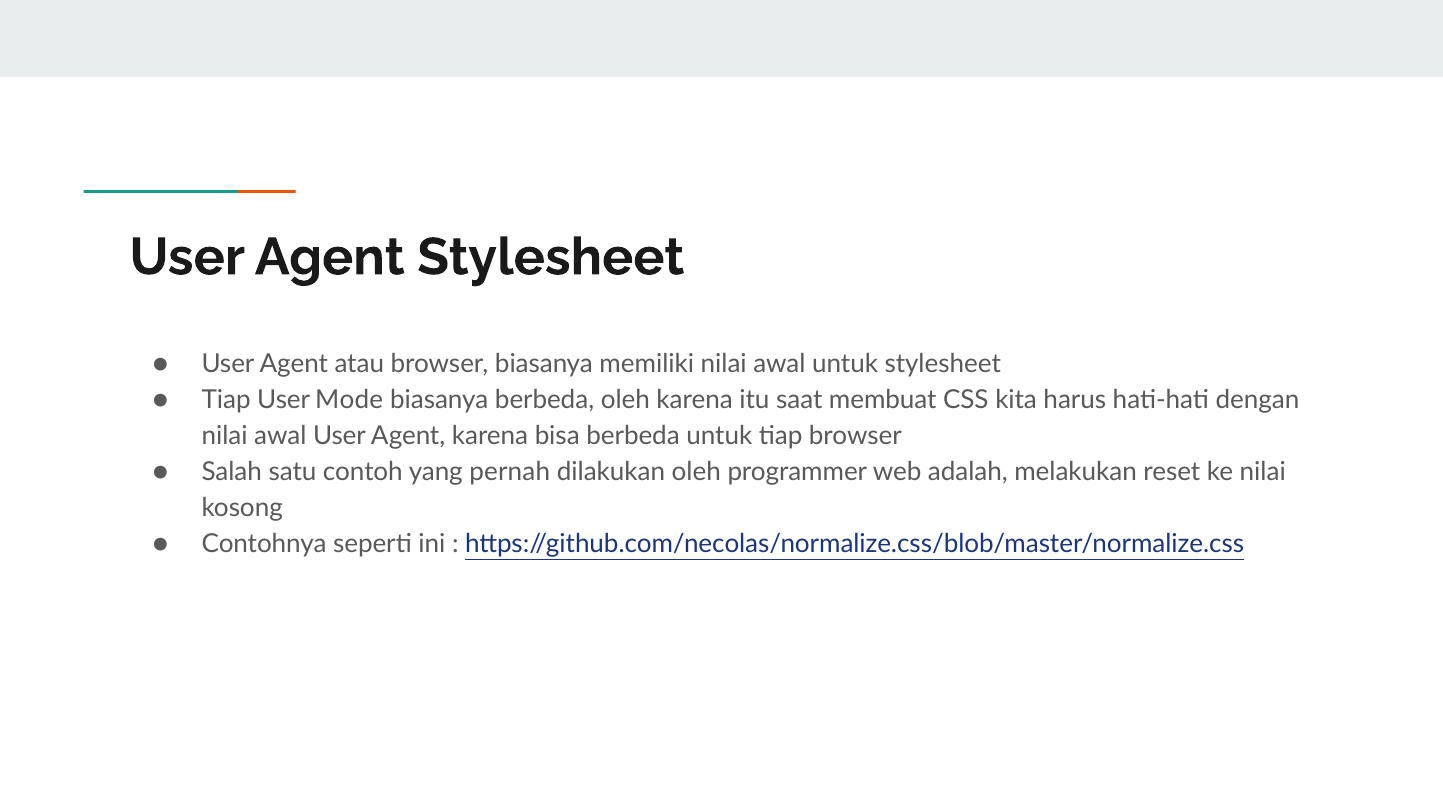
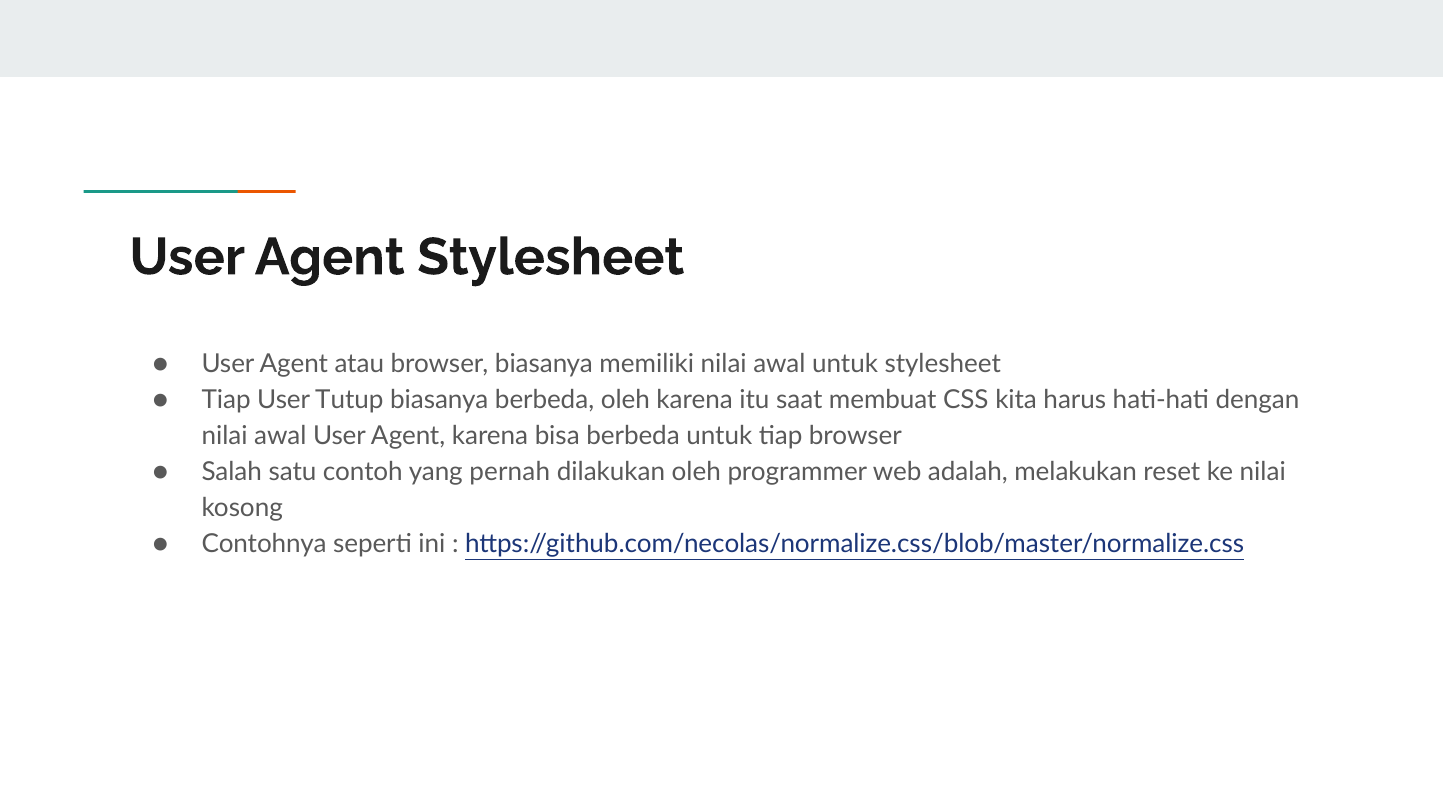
Mode: Mode -> Tutup
